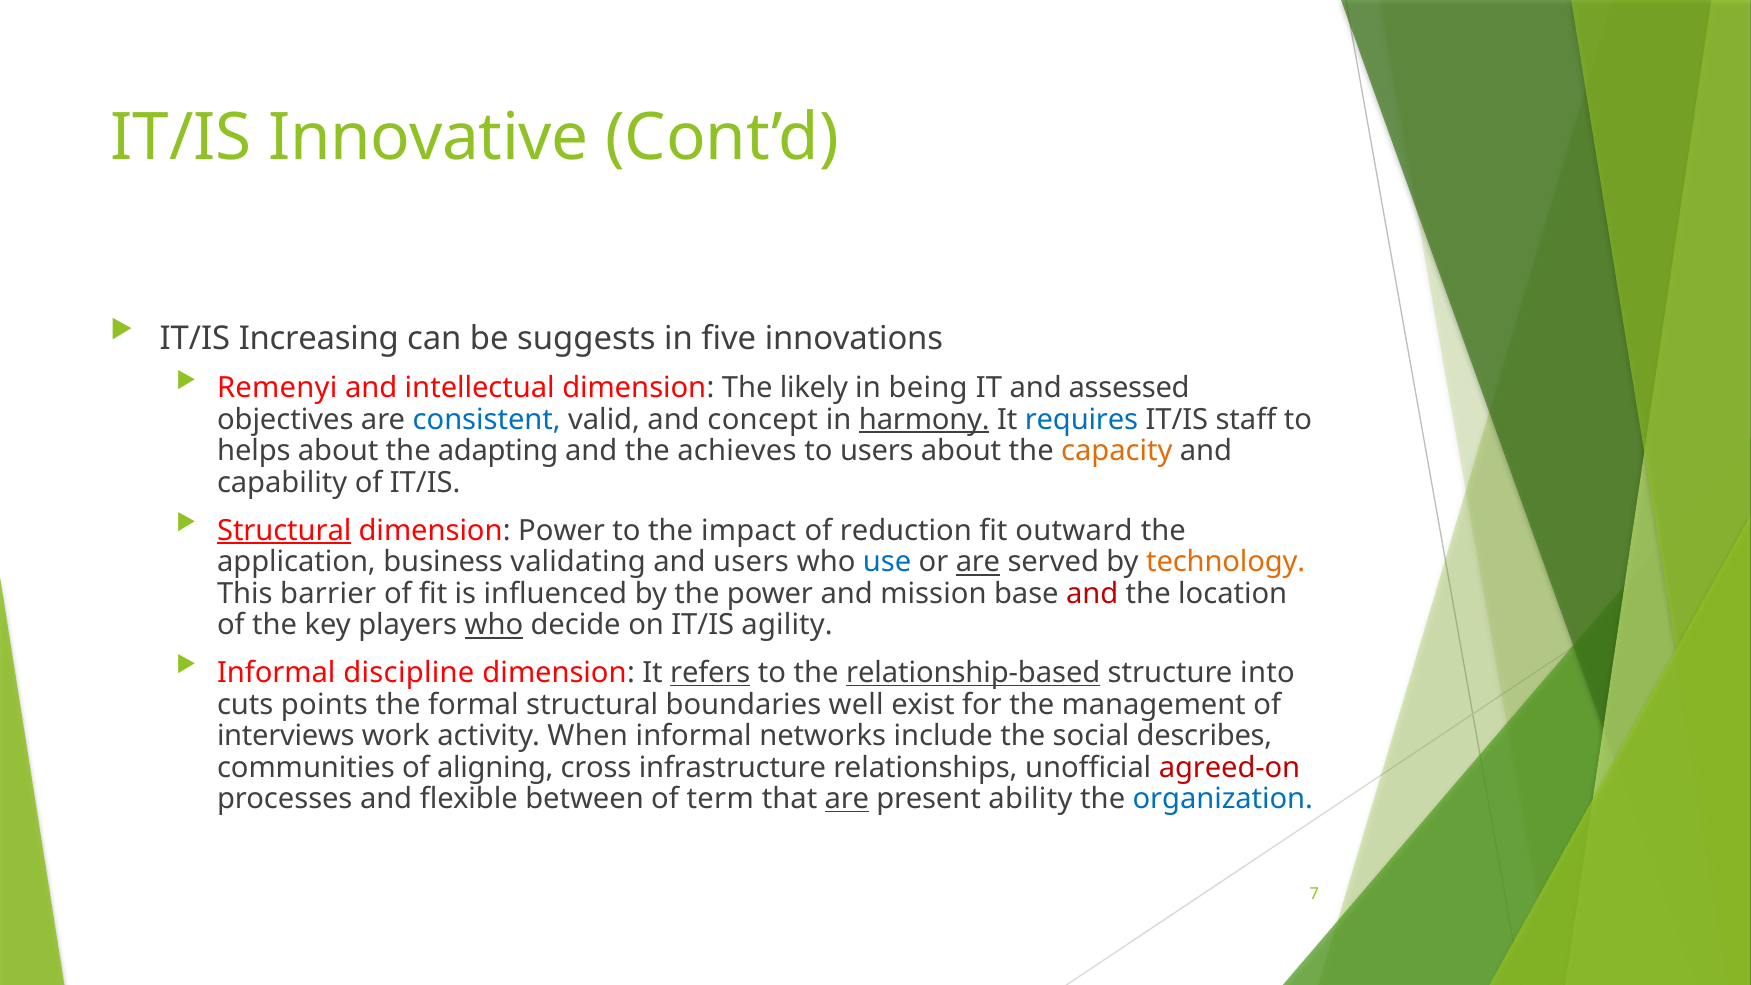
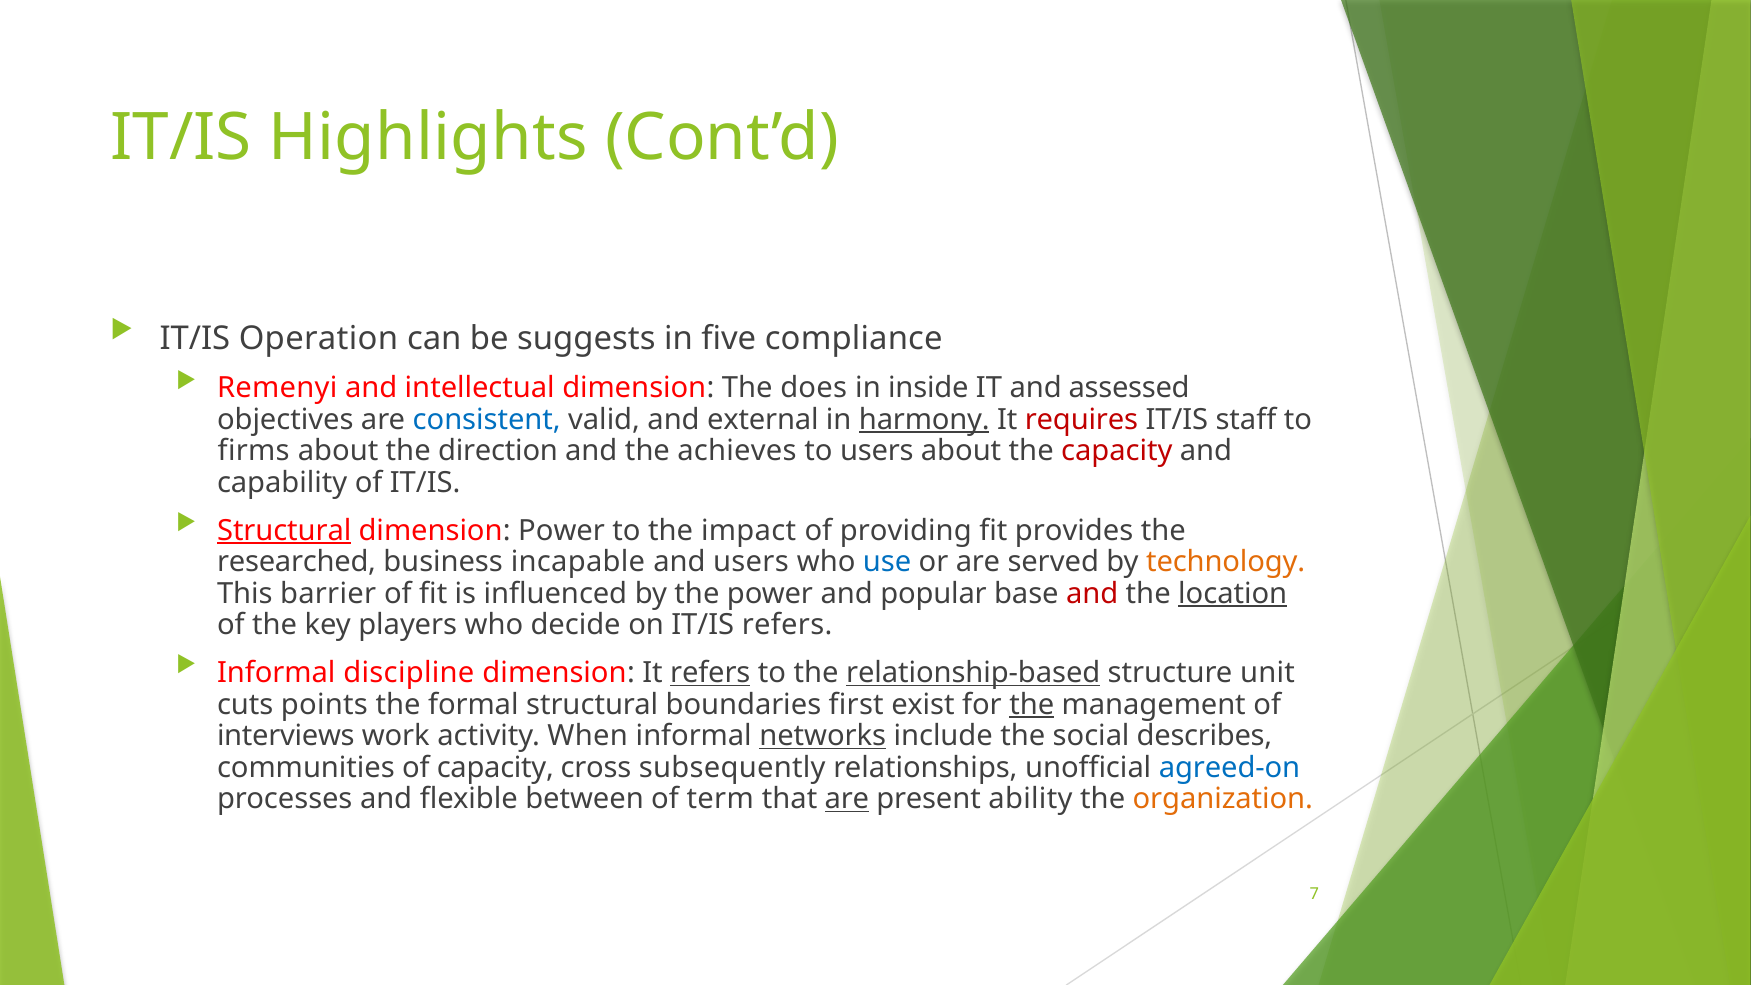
Innovative: Innovative -> Highlights
Increasing: Increasing -> Operation
innovations: innovations -> compliance
likely: likely -> does
being: being -> inside
concept: concept -> external
requires colour: blue -> red
helps: helps -> firms
adapting: adapting -> direction
capacity at (1117, 451) colour: orange -> red
reduction: reduction -> providing
outward: outward -> provides
application: application -> researched
validating: validating -> incapable
are at (978, 562) underline: present -> none
mission: mission -> popular
location underline: none -> present
who at (494, 625) underline: present -> none
IT/IS agility: agility -> refers
into: into -> unit
well: well -> first
the at (1032, 704) underline: none -> present
networks underline: none -> present
of aligning: aligning -> capacity
infrastructure: infrastructure -> subsequently
agreed-on colour: red -> blue
organization colour: blue -> orange
